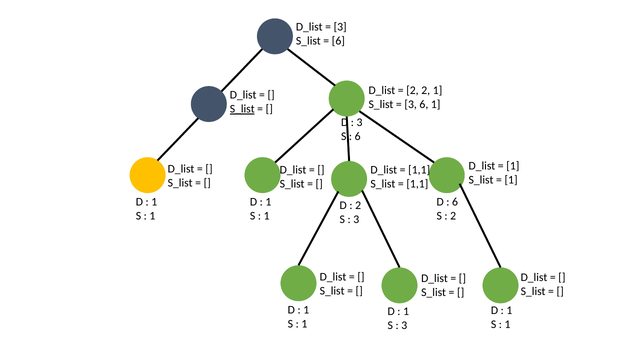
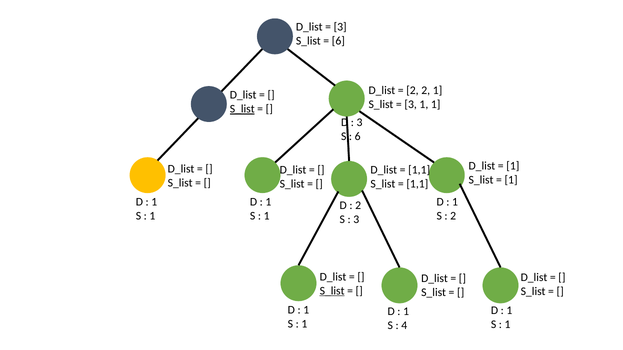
3 6: 6 -> 1
6 at (455, 202): 6 -> 1
S_list at (332, 291) underline: none -> present
3 at (404, 326): 3 -> 4
